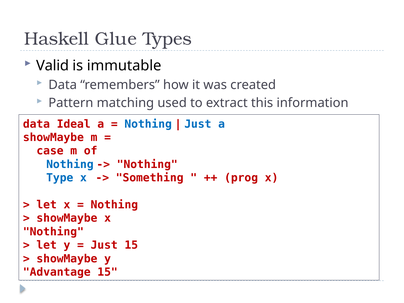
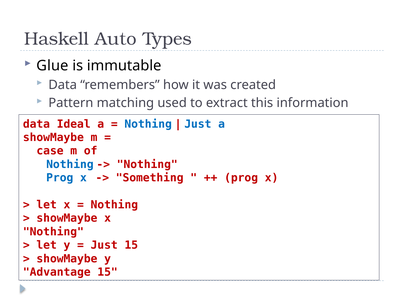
Glue: Glue -> Auto
Valid: Valid -> Glue
Type at (60, 178): Type -> Prog
